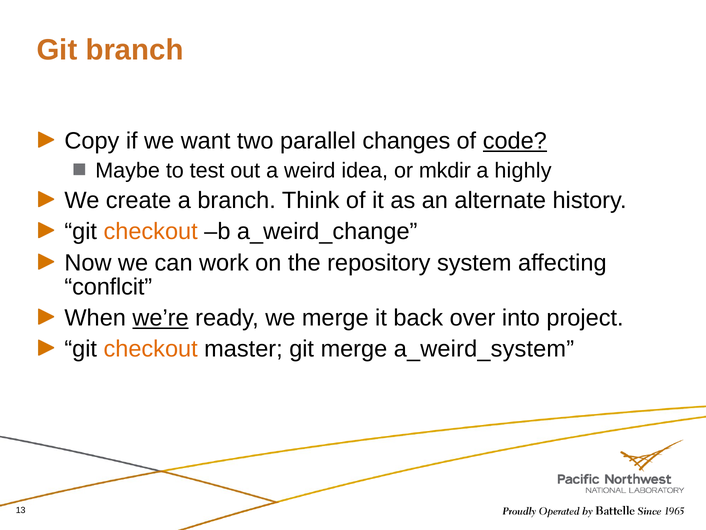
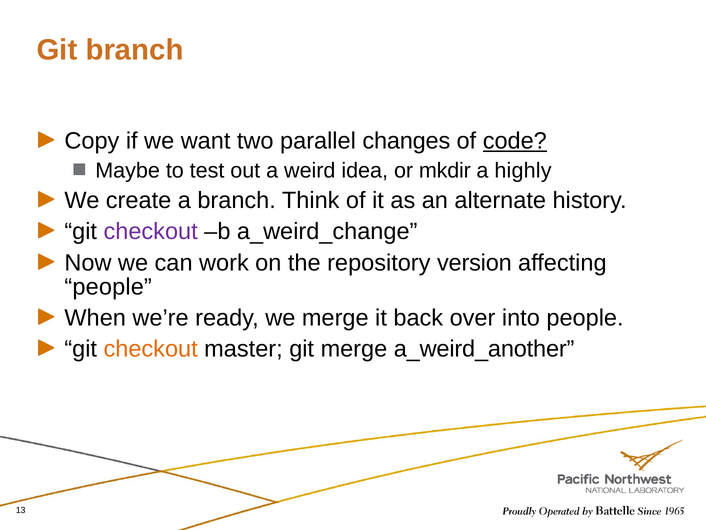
checkout at (151, 231) colour: orange -> purple
system: system -> version
conflcit at (108, 287): conflcit -> people
we’re underline: present -> none
into project: project -> people
a_weird_system: a_weird_system -> a_weird_another
